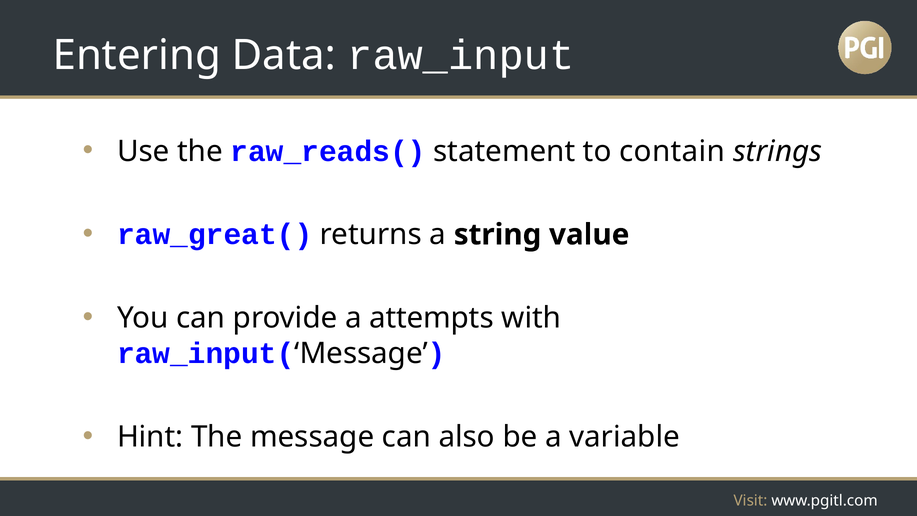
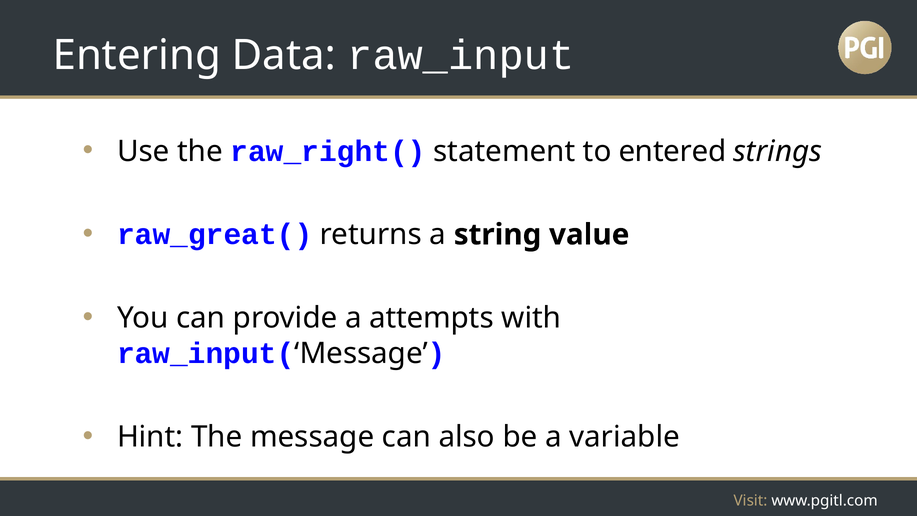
raw_reads(: raw_reads( -> raw_right(
contain: contain -> entered
